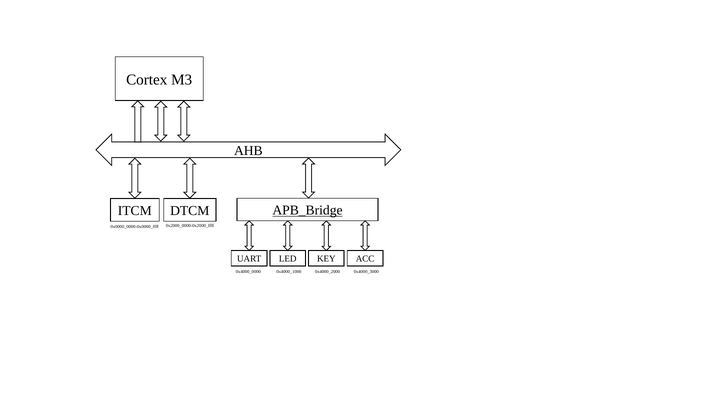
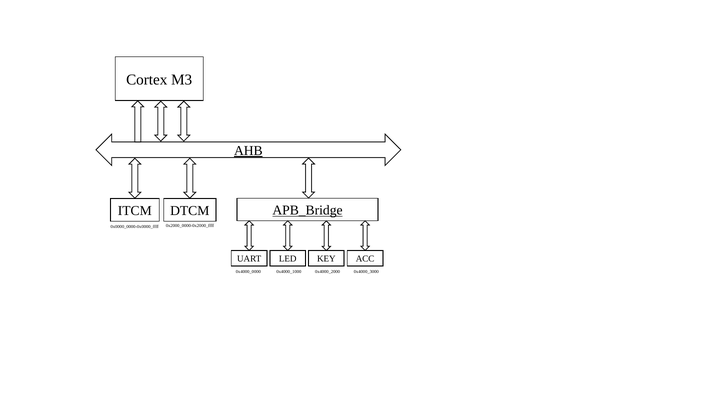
AHB underline: none -> present
